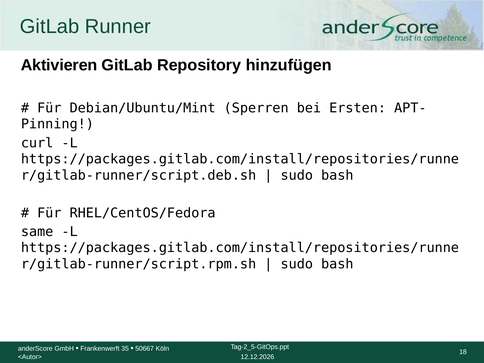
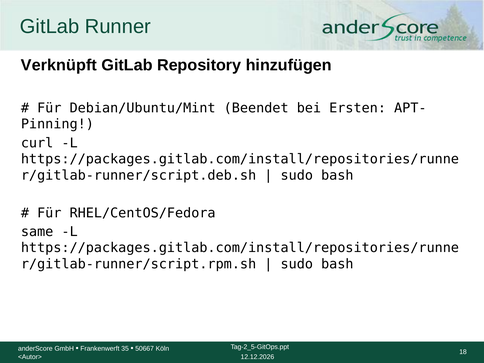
Aktivieren: Aktivieren -> Verknüpft
Sperren: Sperren -> Beendet
